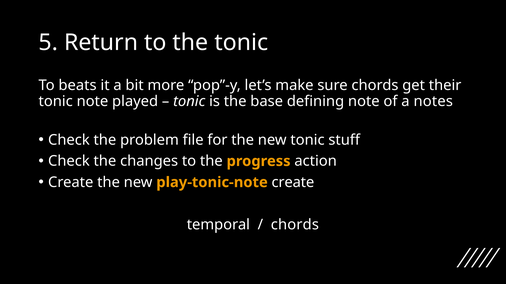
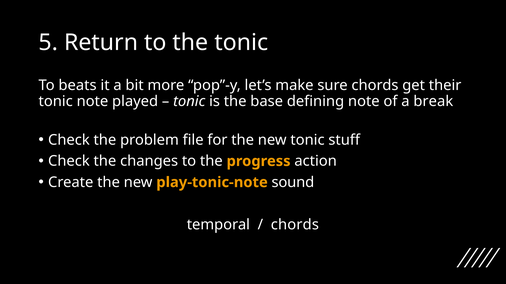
notes: notes -> break
play-tonic-note create: create -> sound
